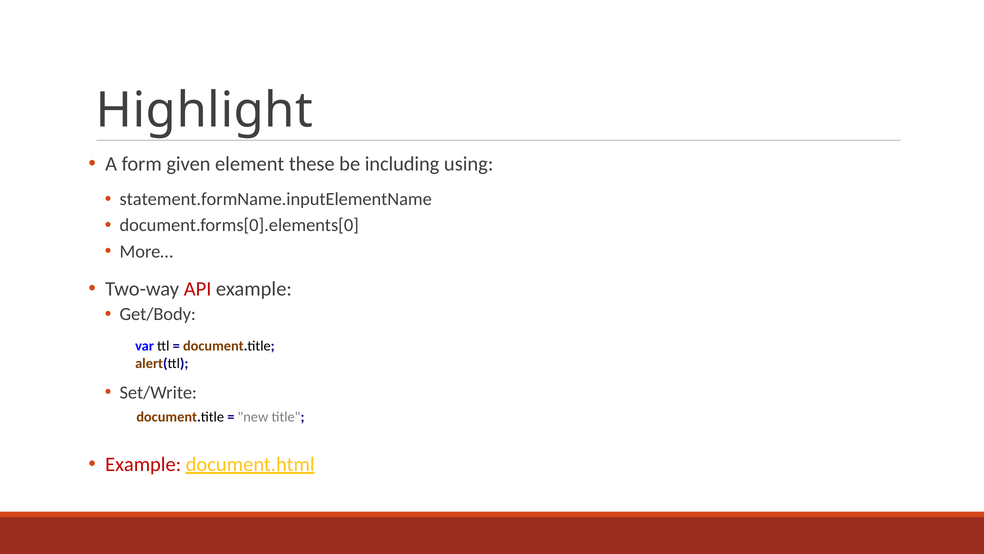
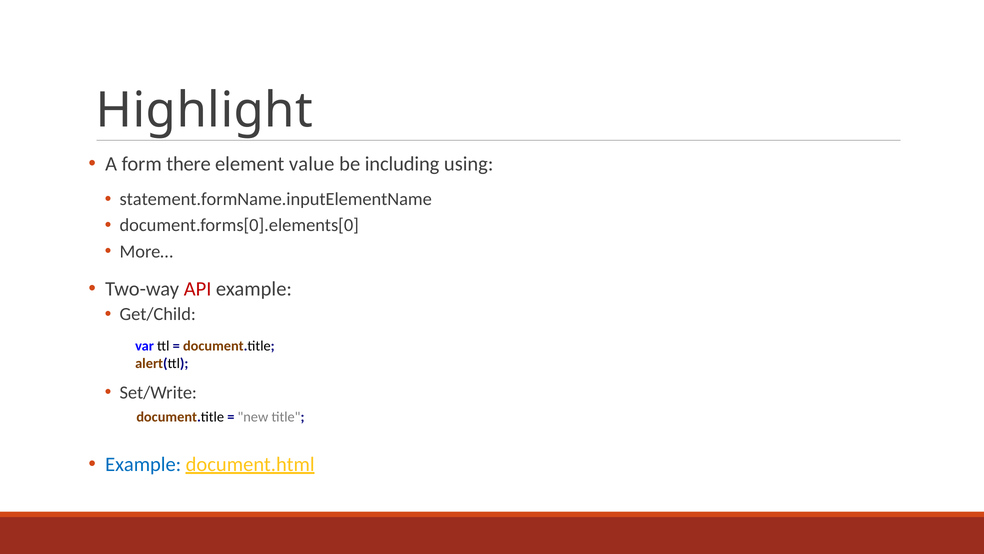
given: given -> there
these: these -> value
Get/Body: Get/Body -> Get/Child
Example at (143, 464) colour: red -> blue
